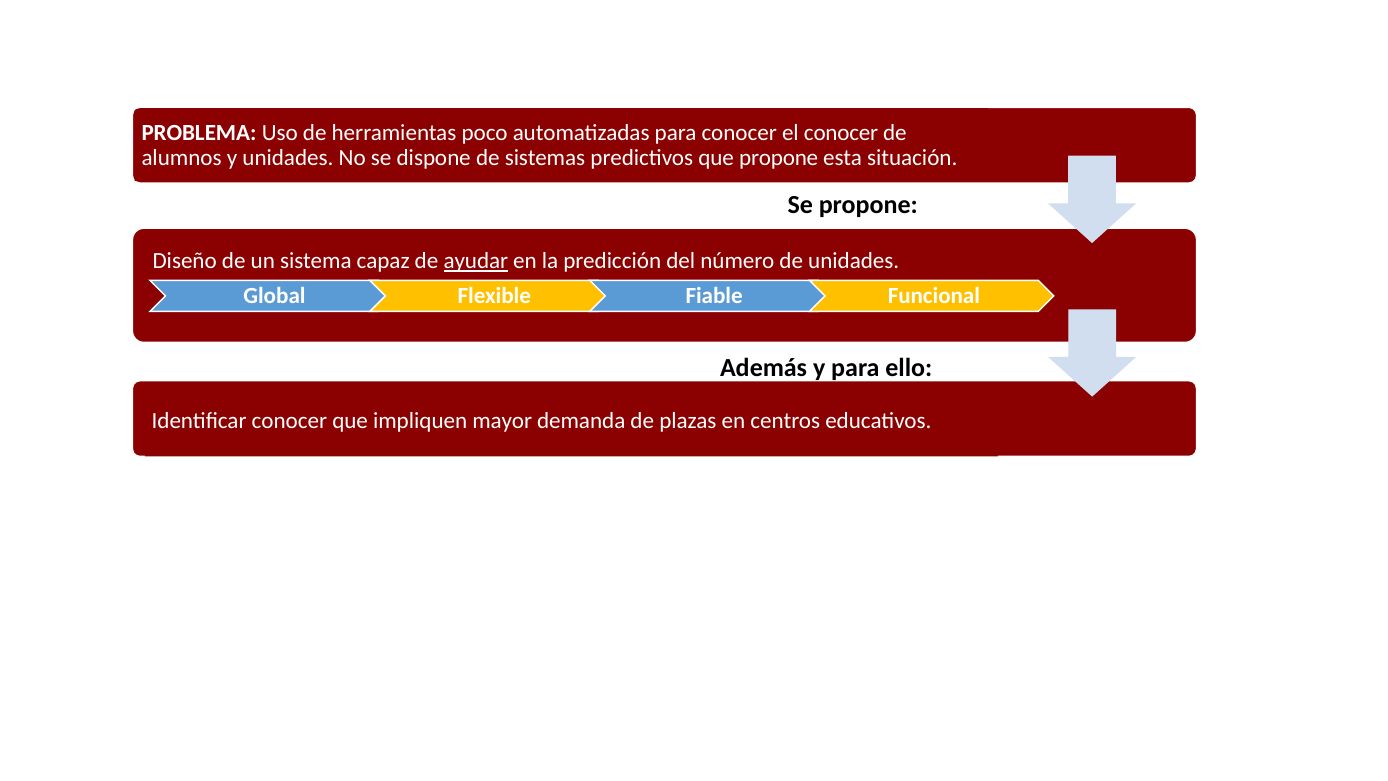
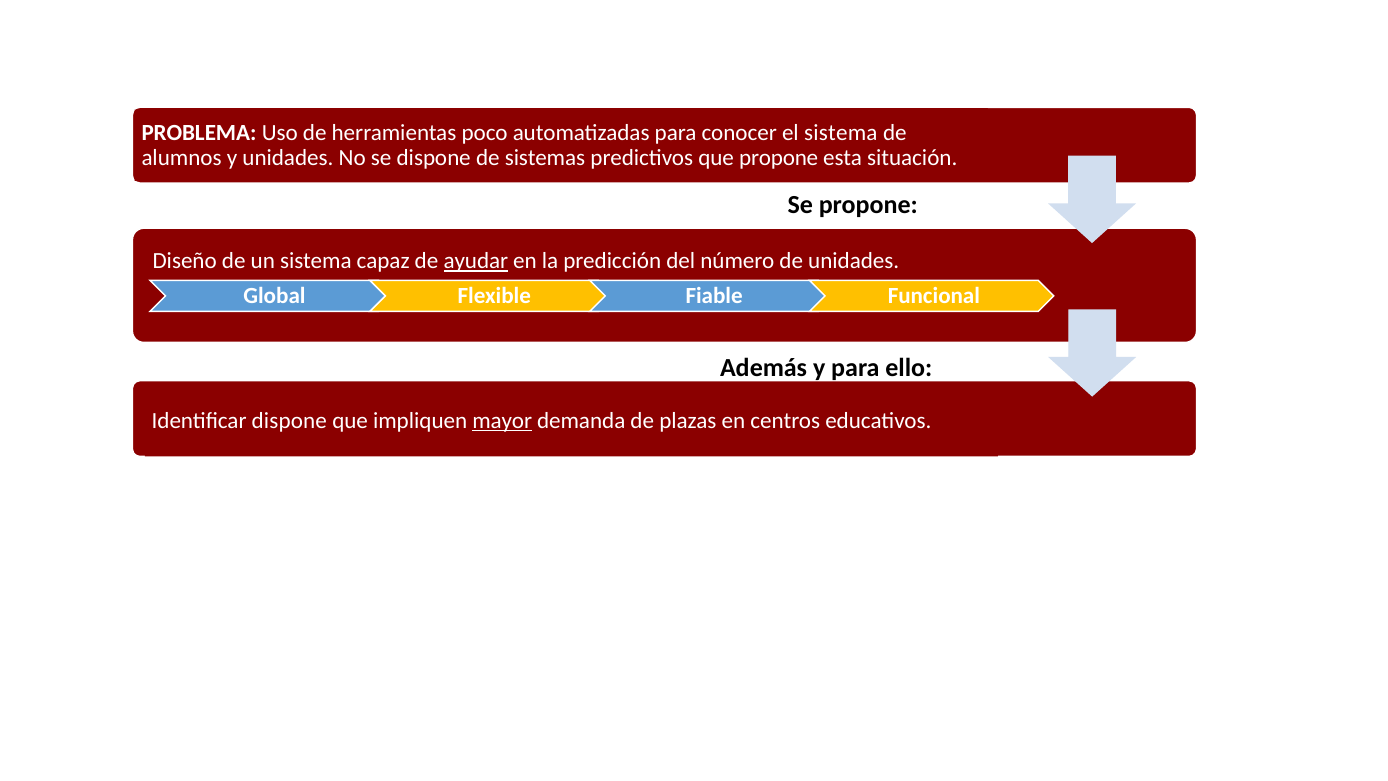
el conocer: conocer -> sistema
Identificar conocer: conocer -> dispone
mayor underline: none -> present
